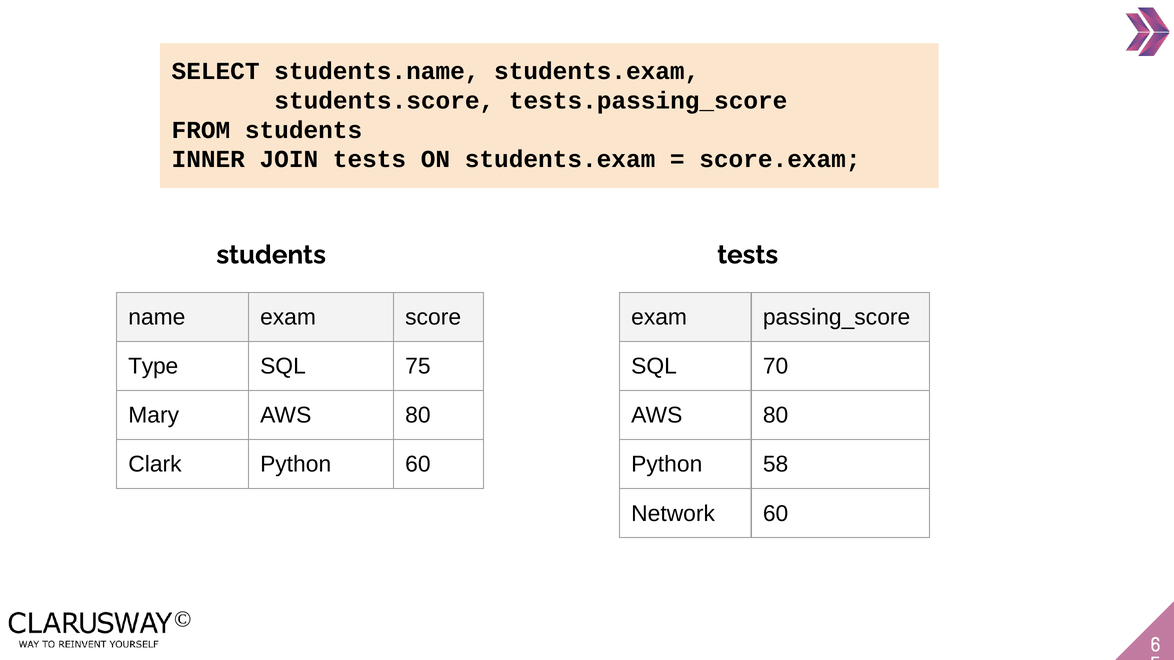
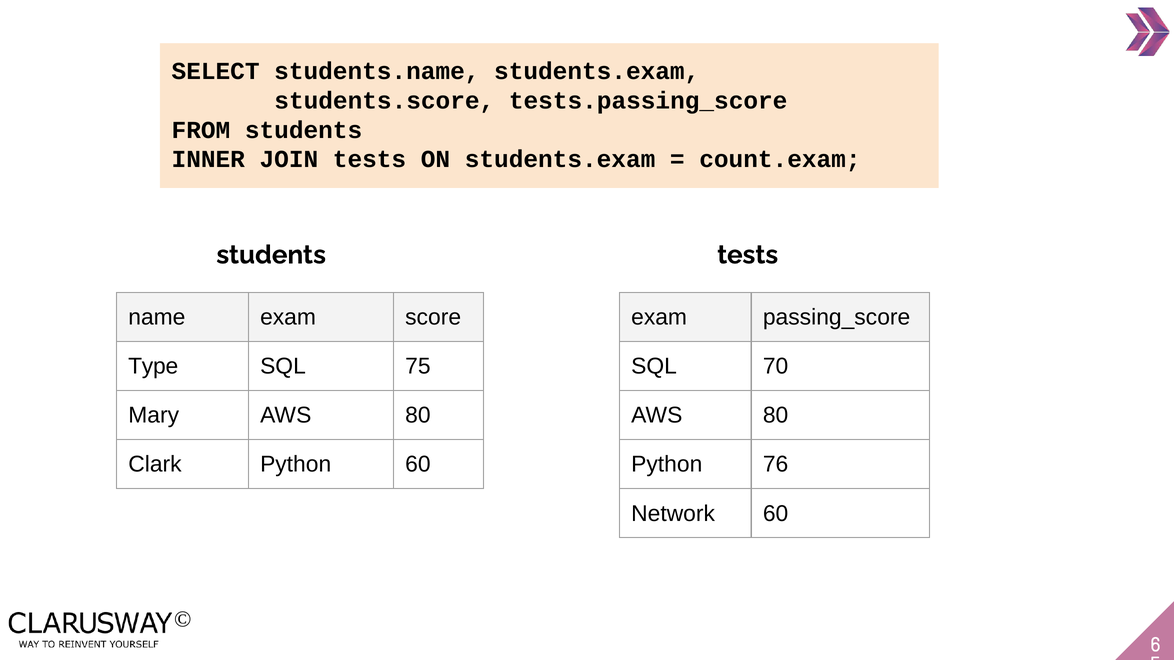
score.exam: score.exam -> count.exam
58: 58 -> 76
